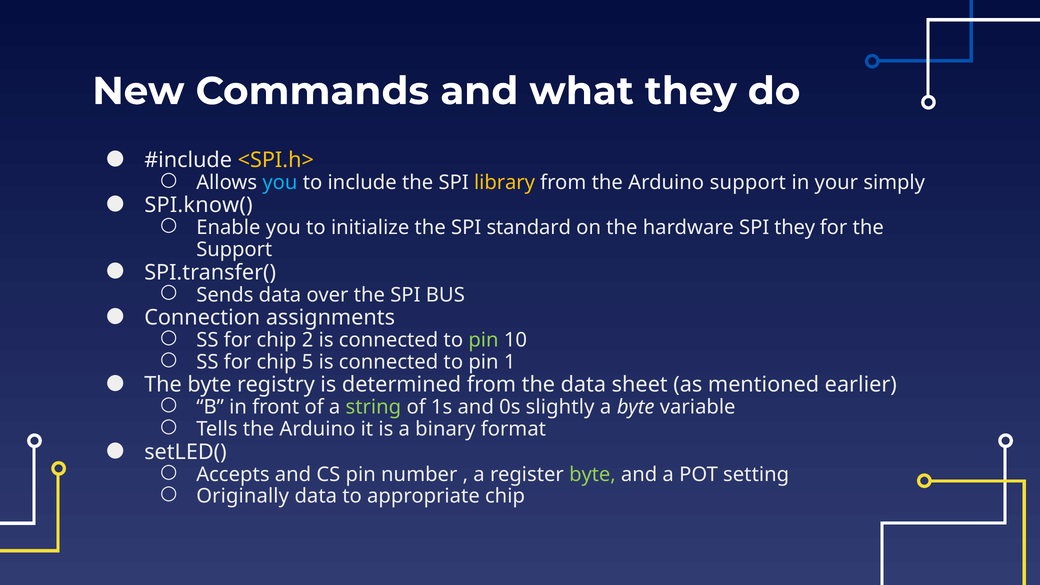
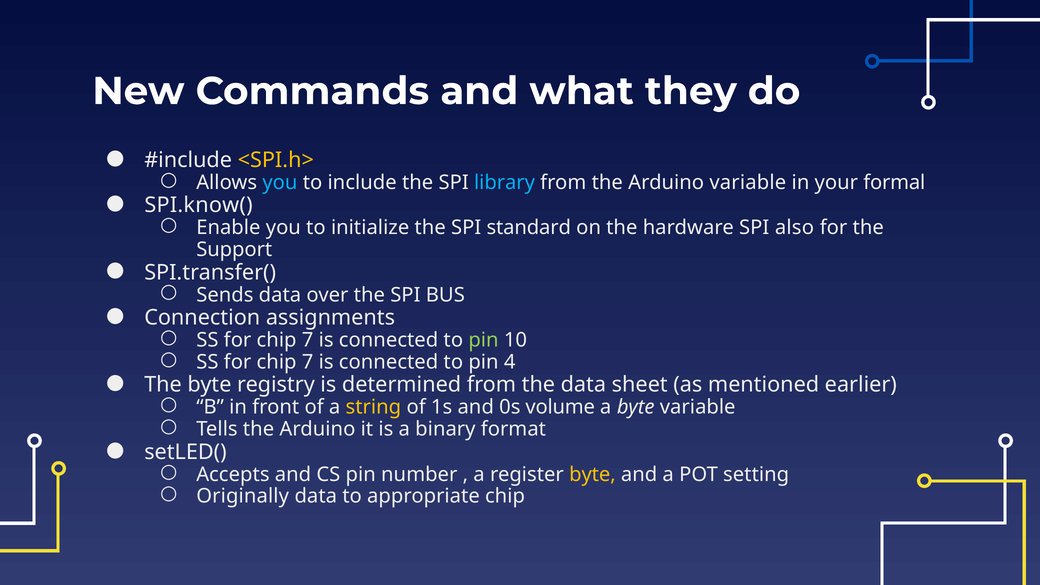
library colour: yellow -> light blue
Arduino support: support -> variable
simply: simply -> formal
SPI they: they -> also
2 at (308, 340): 2 -> 7
5 at (308, 362): 5 -> 7
1: 1 -> 4
string colour: light green -> yellow
slightly: slightly -> volume
byte at (592, 474) colour: light green -> yellow
